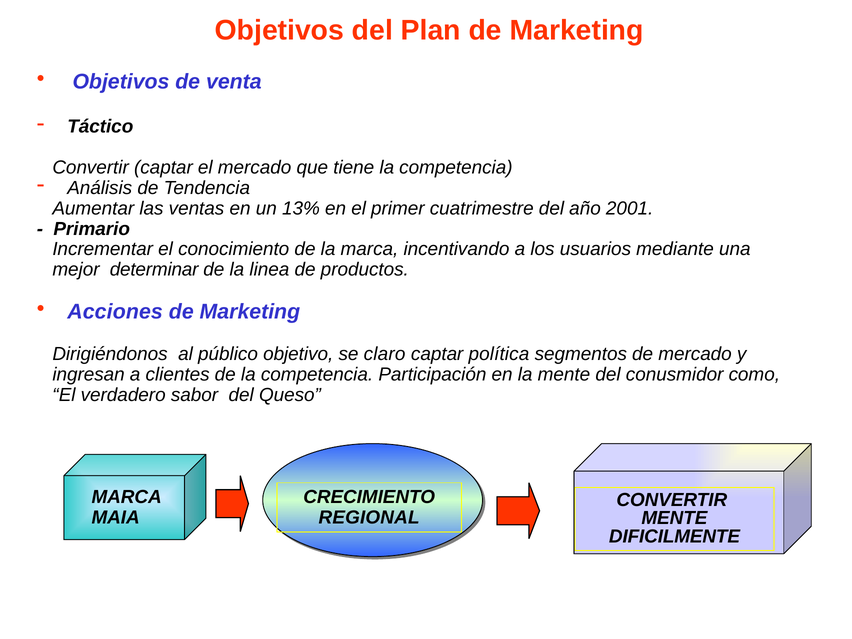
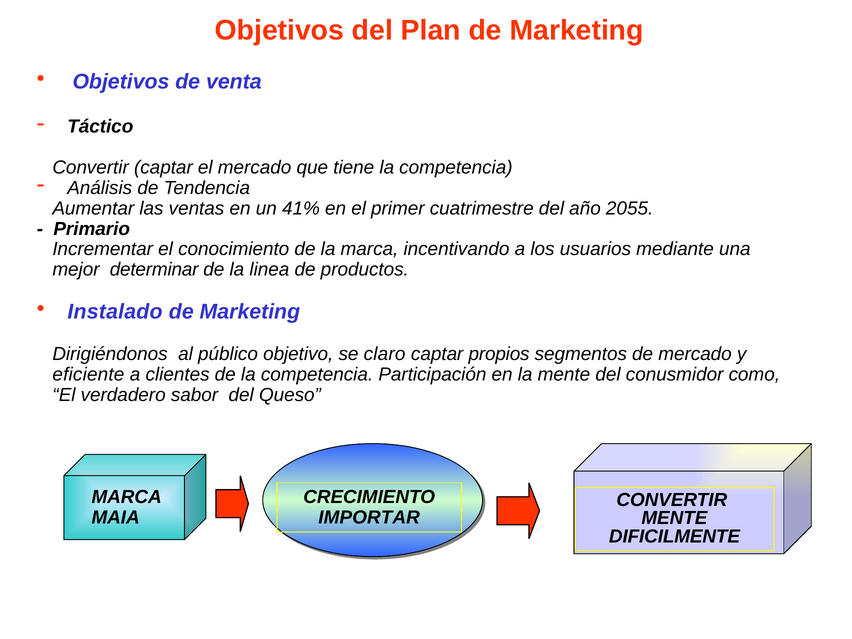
13%: 13% -> 41%
2001: 2001 -> 2055
Acciones: Acciones -> Instalado
política: política -> propios
ingresan: ingresan -> eficiente
REGIONAL: REGIONAL -> IMPORTAR
